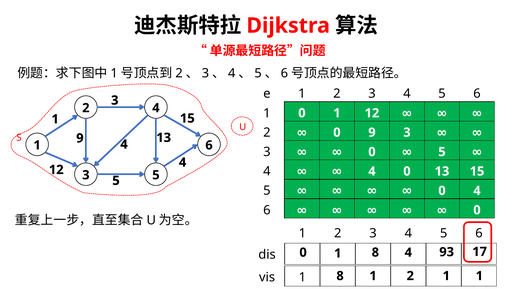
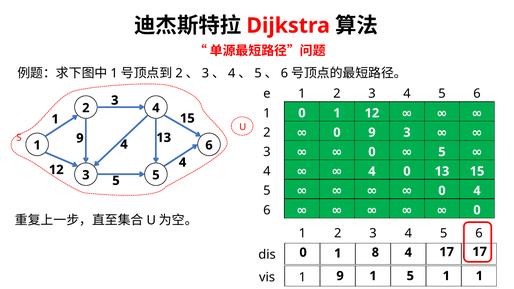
8 93: 93 -> 17
1 8: 8 -> 9
2 at (410, 276): 2 -> 5
